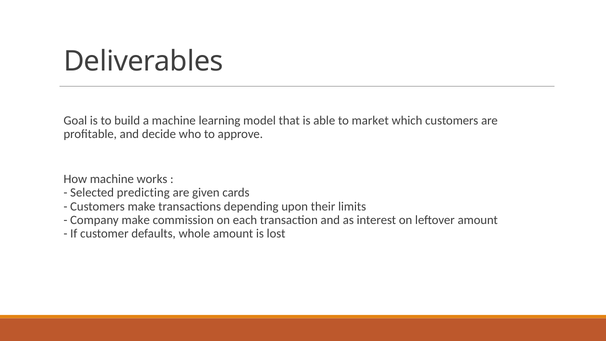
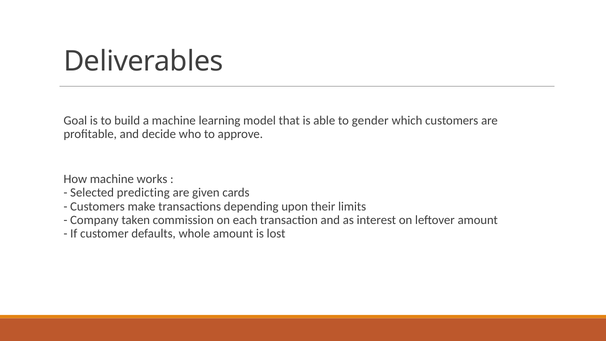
market: market -> gender
Company make: make -> taken
